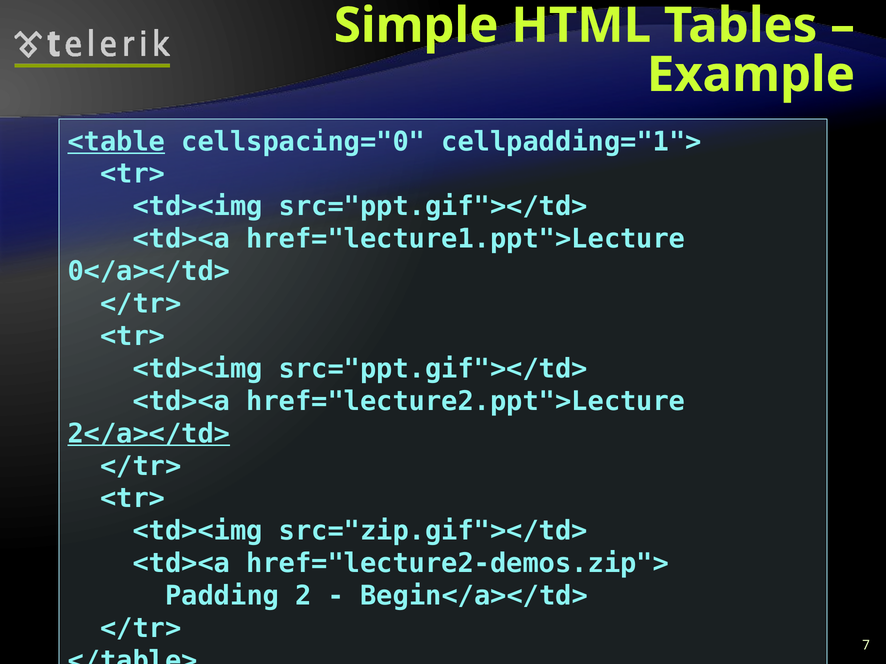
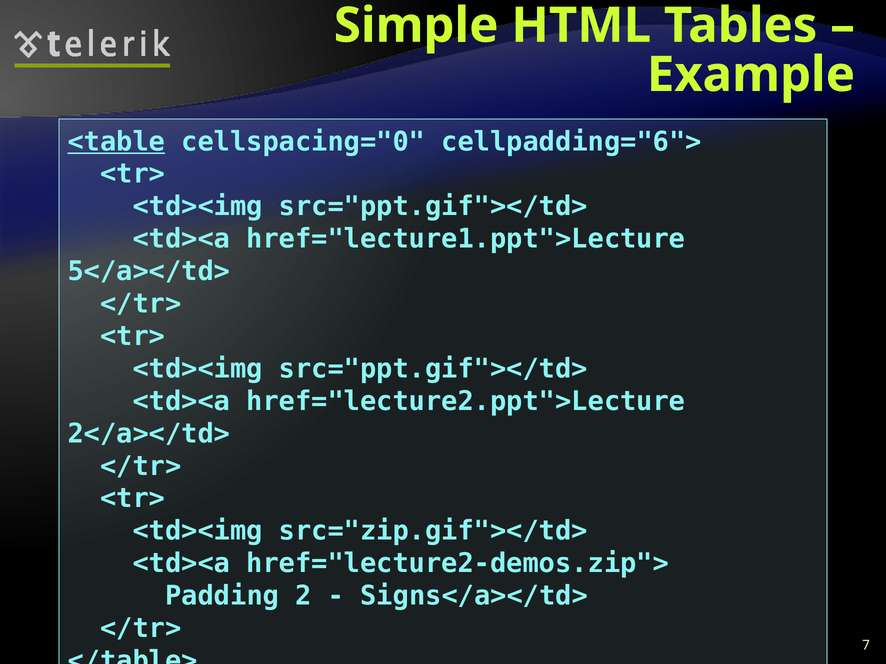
cellpadding="1">: cellpadding="1"> -> cellpadding="6">
0</a></td>: 0</a></td> -> 5</a></td>
2</a></td> underline: present -> none
Begin</a></td>: Begin</a></td> -> Signs</a></td>
